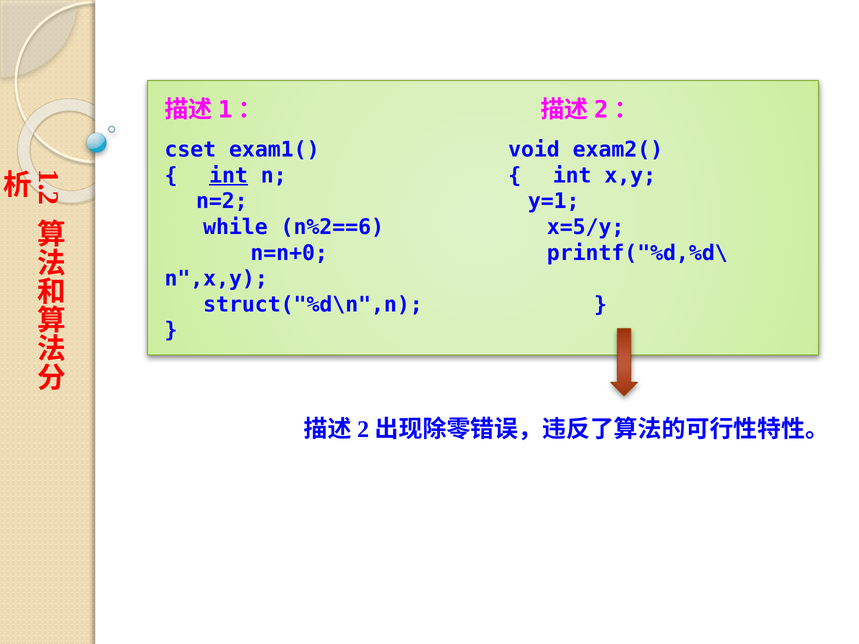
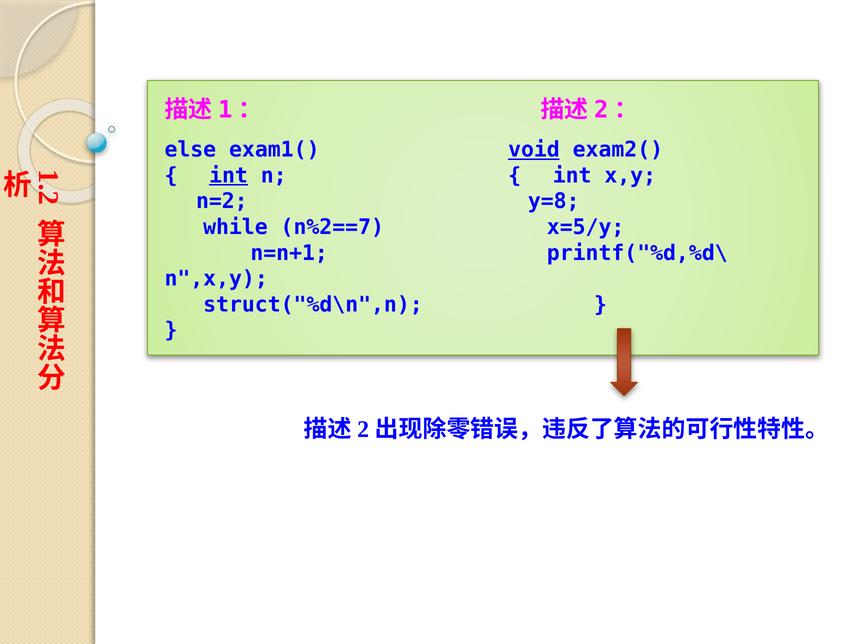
cset: cset -> else
void underline: none -> present
y=1: y=1 -> y=8
n%2==6: n%2==6 -> n%2==7
n=n+0: n=n+0 -> n=n+1
